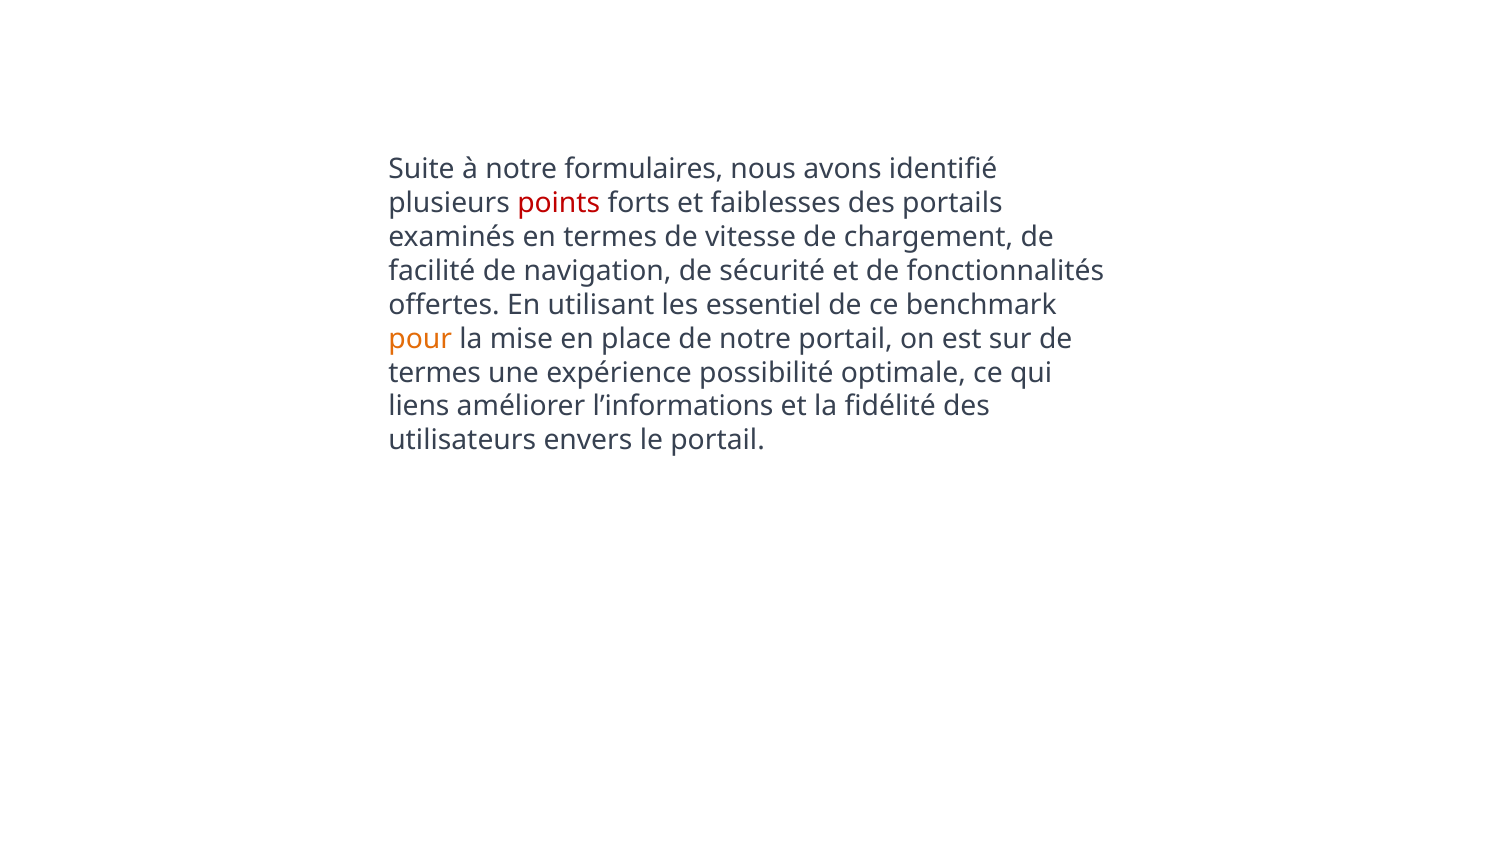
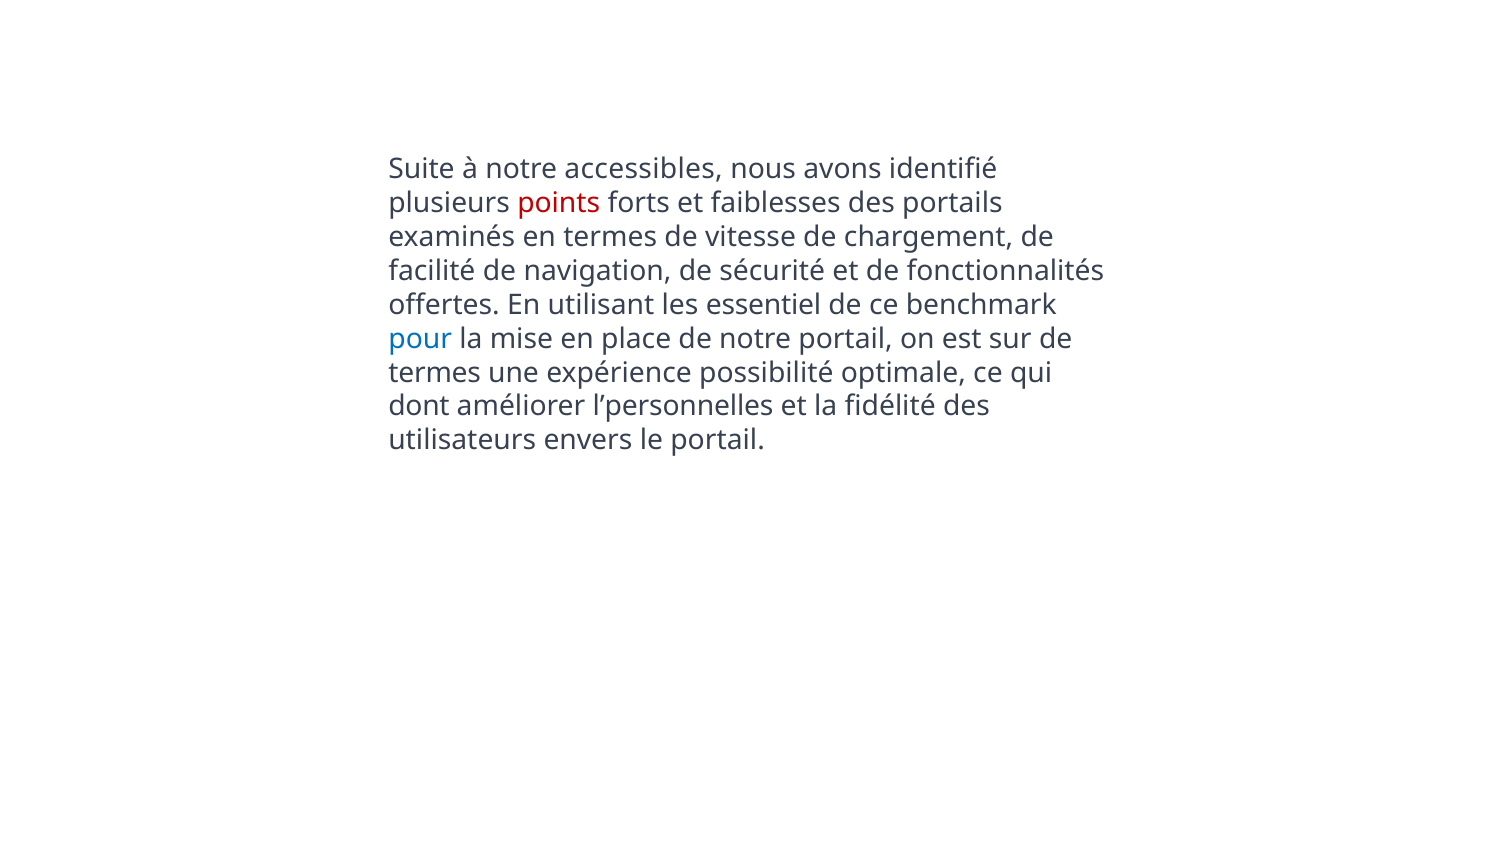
formulaires: formulaires -> accessibles
pour colour: orange -> blue
liens: liens -> dont
l’informations: l’informations -> l’personnelles
